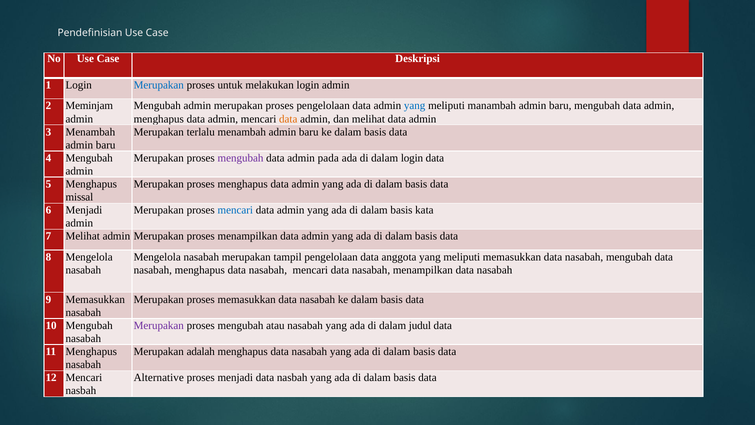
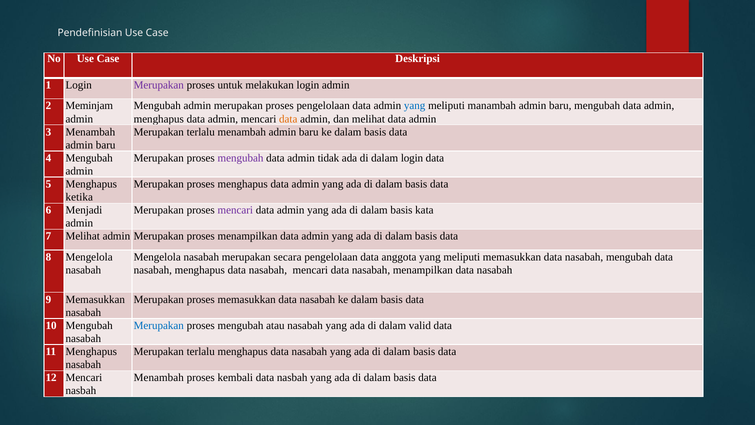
Merupakan at (159, 85) colour: blue -> purple
pada: pada -> tidak
missal: missal -> ketika
mencari at (235, 210) colour: blue -> purple
tampil: tampil -> secara
Merupakan at (159, 325) colour: purple -> blue
judul: judul -> valid
adalah at (201, 351): adalah -> terlalu
Alternative at (159, 377): Alternative -> Menambah
proses menjadi: menjadi -> kembali
